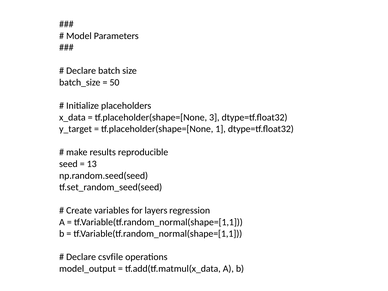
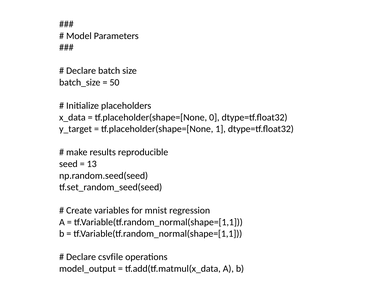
3: 3 -> 0
layers: layers -> mnist
